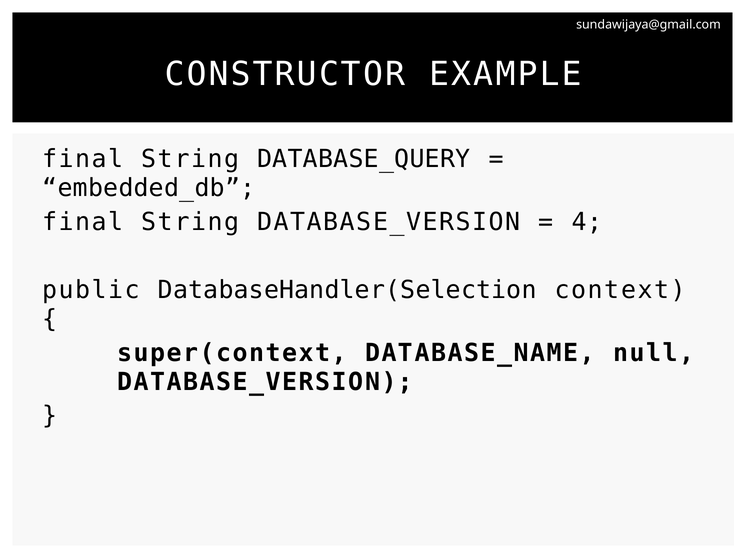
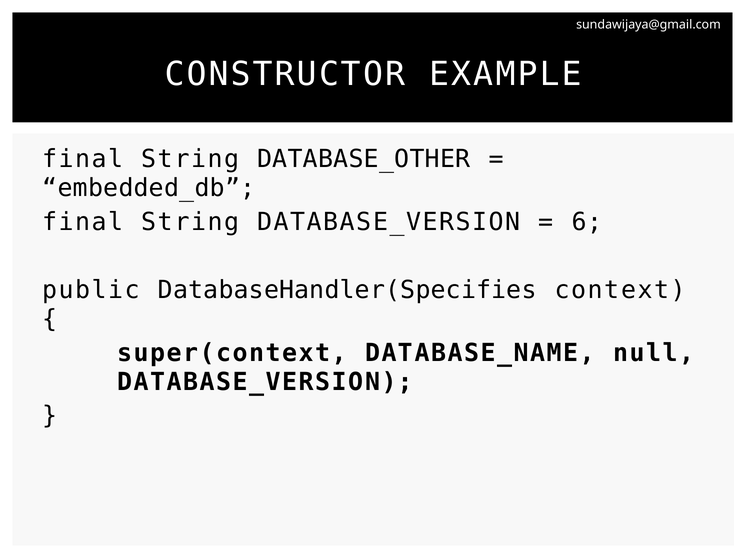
DATABASE_QUERY: DATABASE_QUERY -> DATABASE_OTHER
4: 4 -> 6
DatabaseHandler(Selection: DatabaseHandler(Selection -> DatabaseHandler(Specifies
